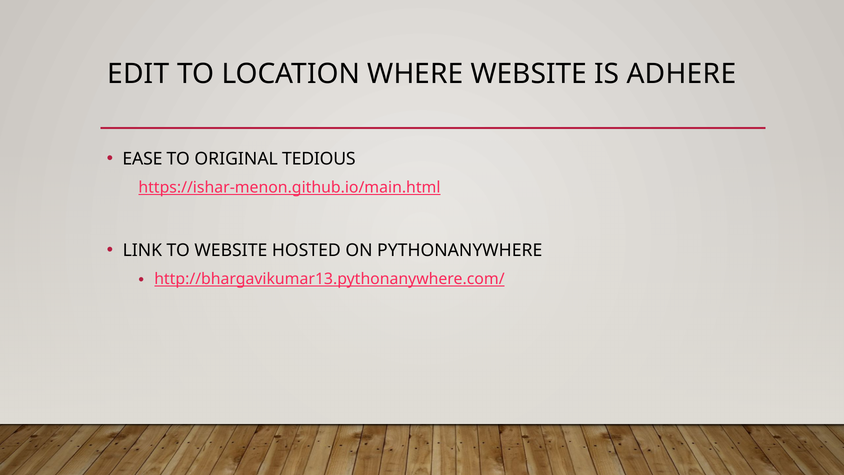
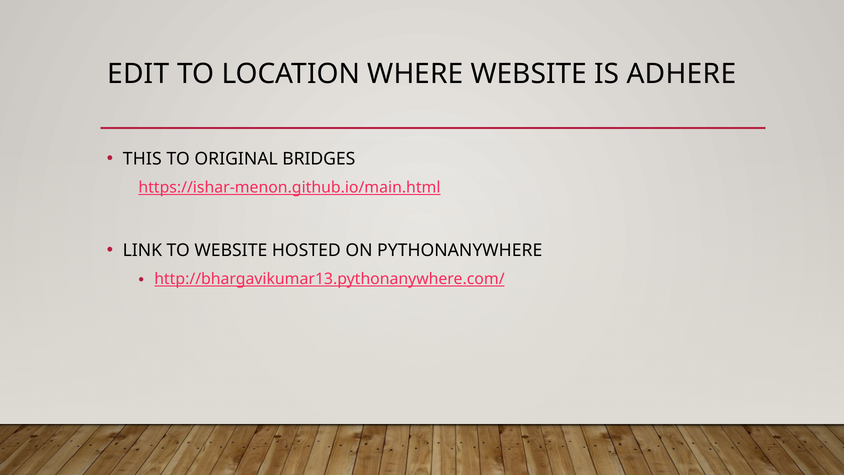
EASE: EASE -> THIS
TEDIOUS: TEDIOUS -> BRIDGES
